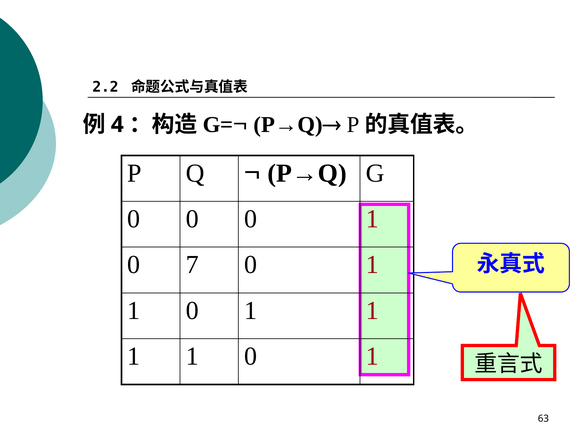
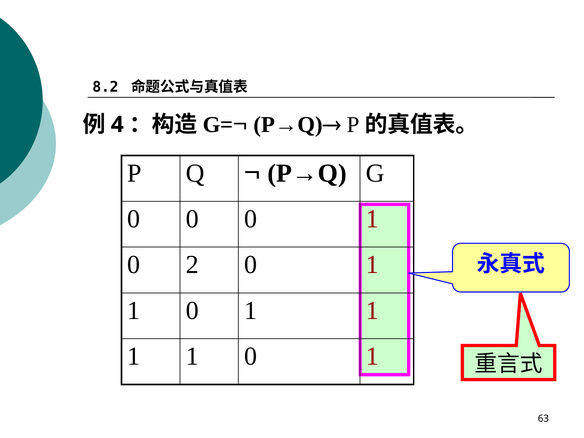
2.2: 2.2 -> 8.2
7: 7 -> 2
